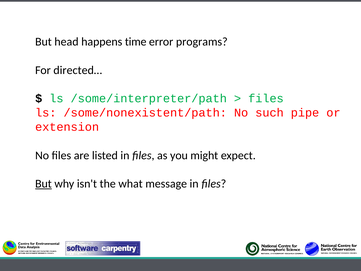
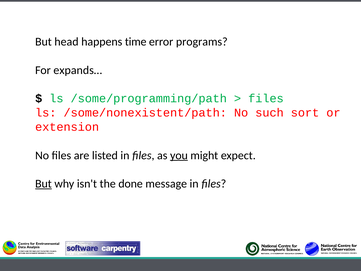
directed…: directed… -> expands…
/some/interpreter/path: /some/interpreter/path -> /some/programming/path
pipe: pipe -> sort
you underline: none -> present
what: what -> done
